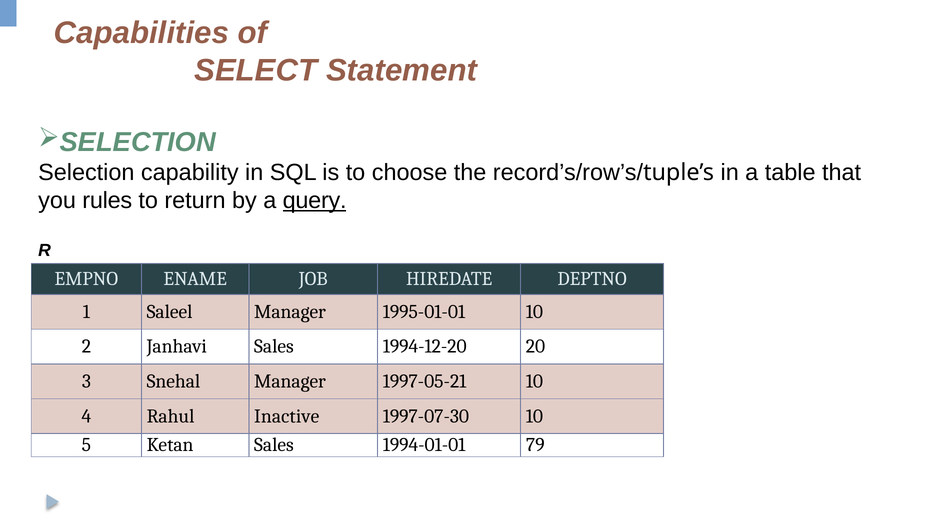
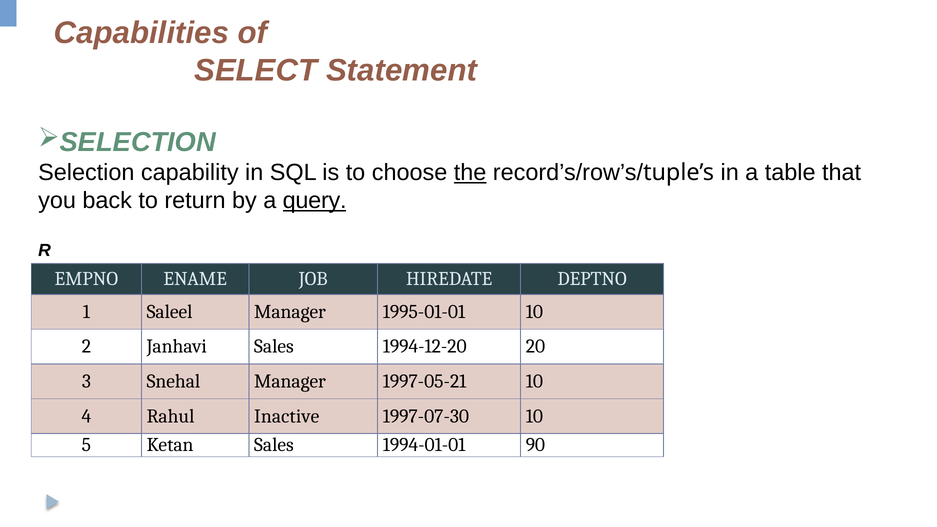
the underline: none -> present
rules: rules -> back
79: 79 -> 90
